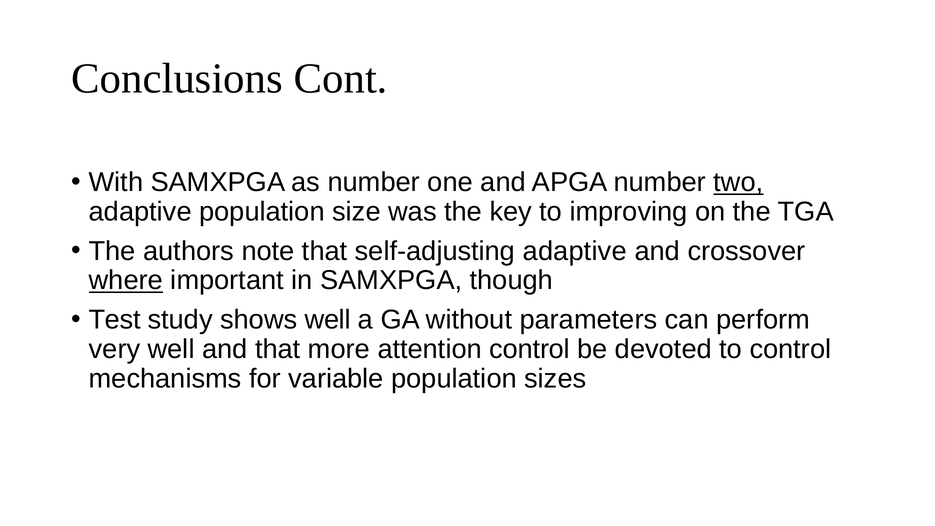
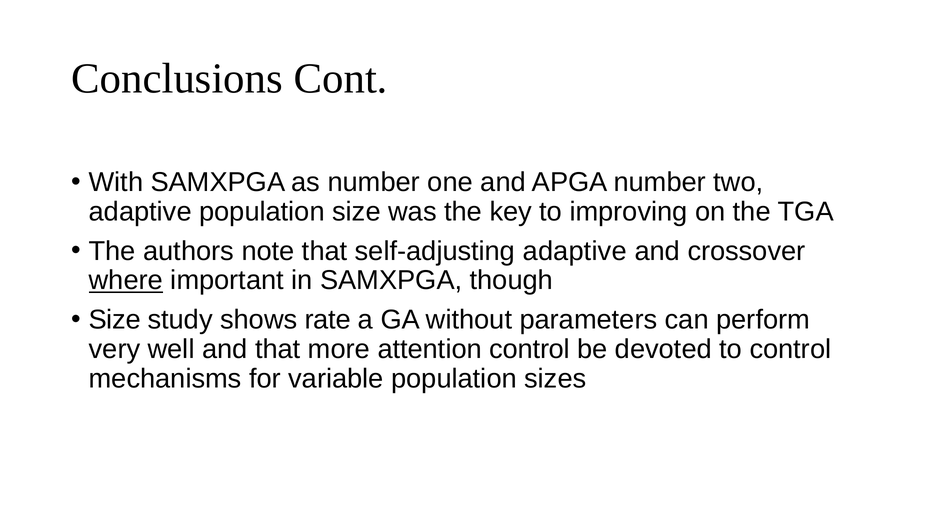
two underline: present -> none
Test at (115, 320): Test -> Size
shows well: well -> rate
